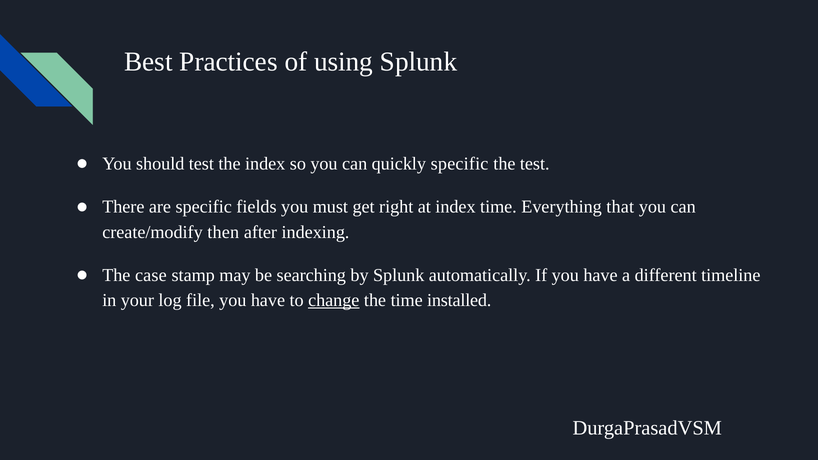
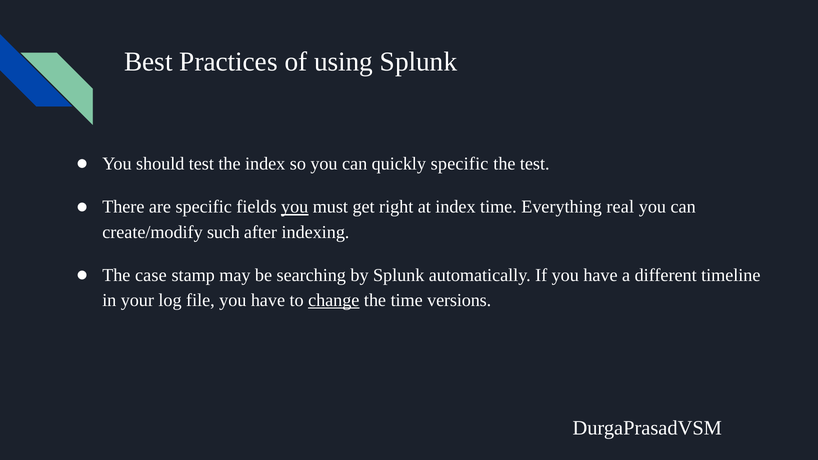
you at (295, 207) underline: none -> present
that: that -> real
then: then -> such
installed: installed -> versions
